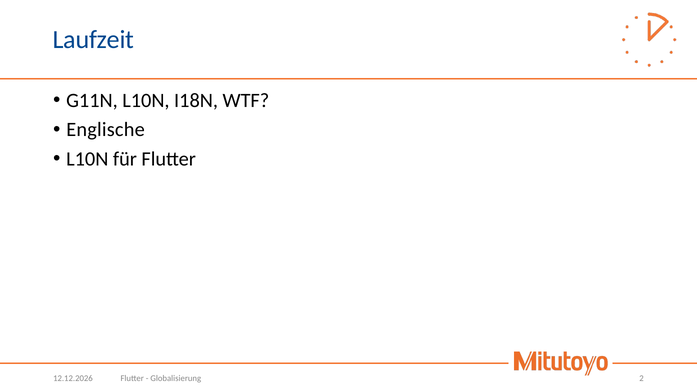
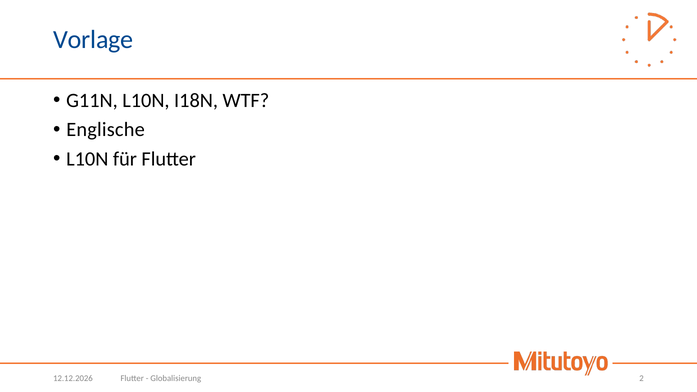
Laufzeit: Laufzeit -> Vorlage
